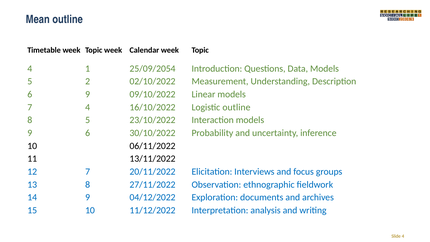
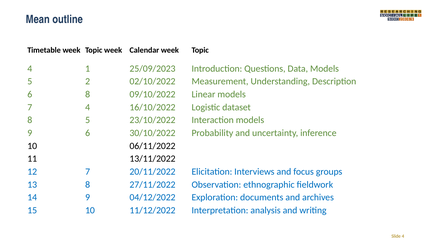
25/09/2054: 25/09/2054 -> 25/09/2023
6 9: 9 -> 8
Logistic outline: outline -> dataset
